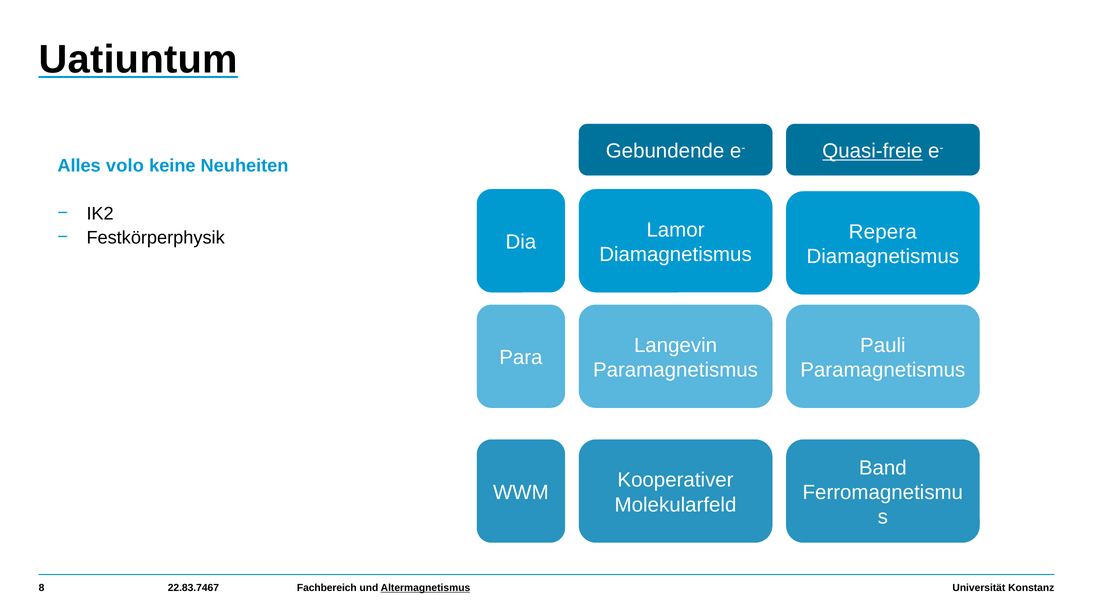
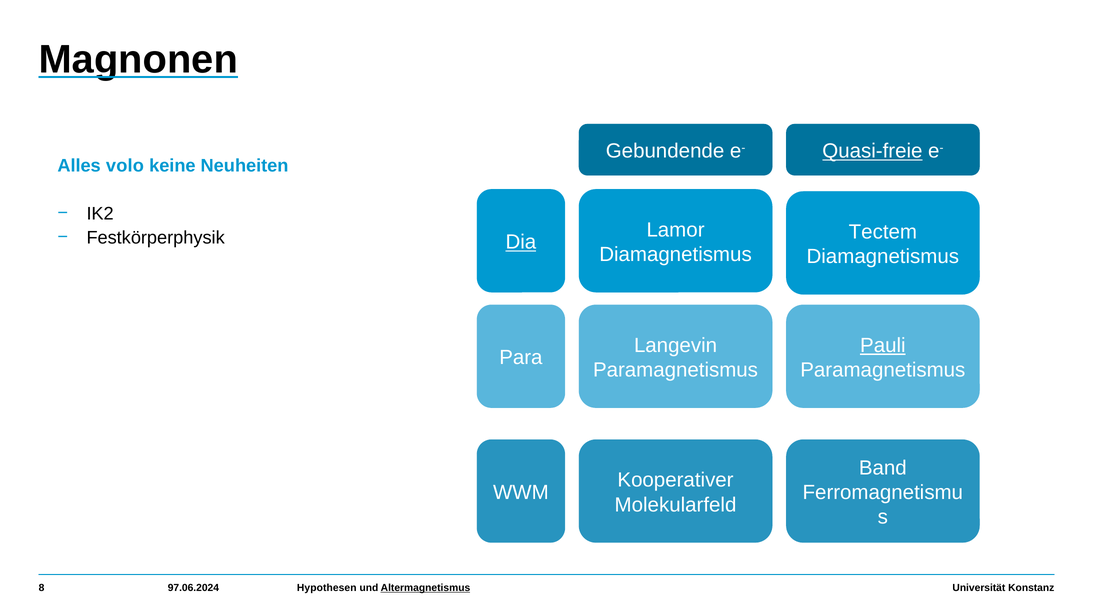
Uatiuntum: Uatiuntum -> Magnonen
Repera: Repera -> Tectem
Dia underline: none -> present
Pauli underline: none -> present
22.83.7467: 22.83.7467 -> 97.06.2024
Fachbereich: Fachbereich -> Hypothesen
